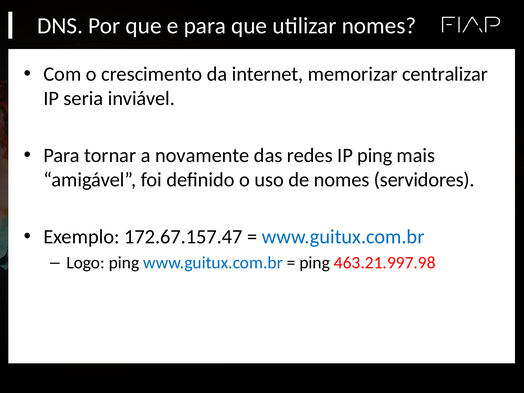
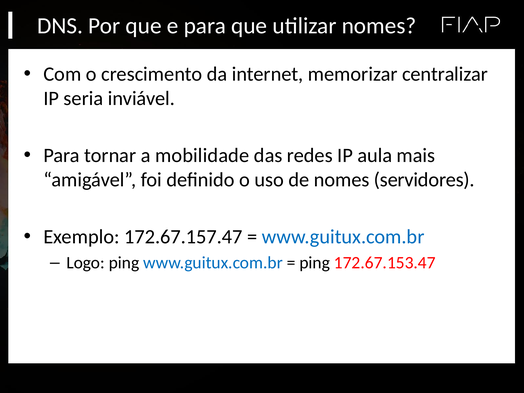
novamente: novamente -> mobilidade
IP ping: ping -> aula
463.21.997.98: 463.21.997.98 -> 172.67.153.47
